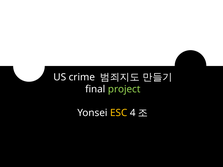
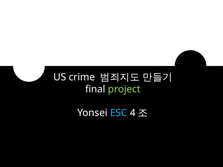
ESC colour: yellow -> light blue
